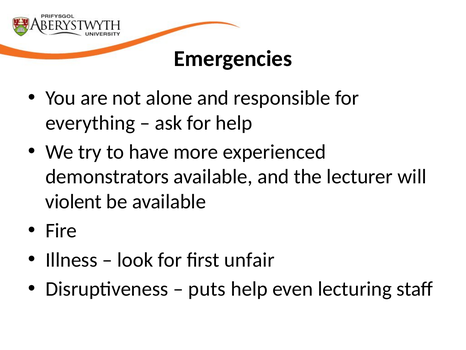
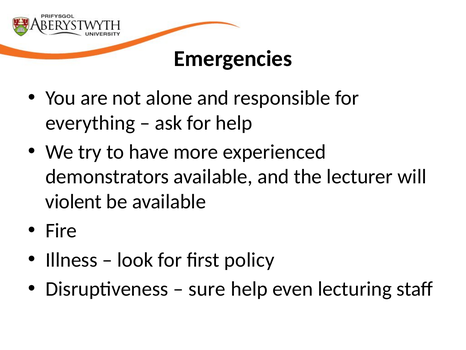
unfair: unfair -> policy
puts: puts -> sure
